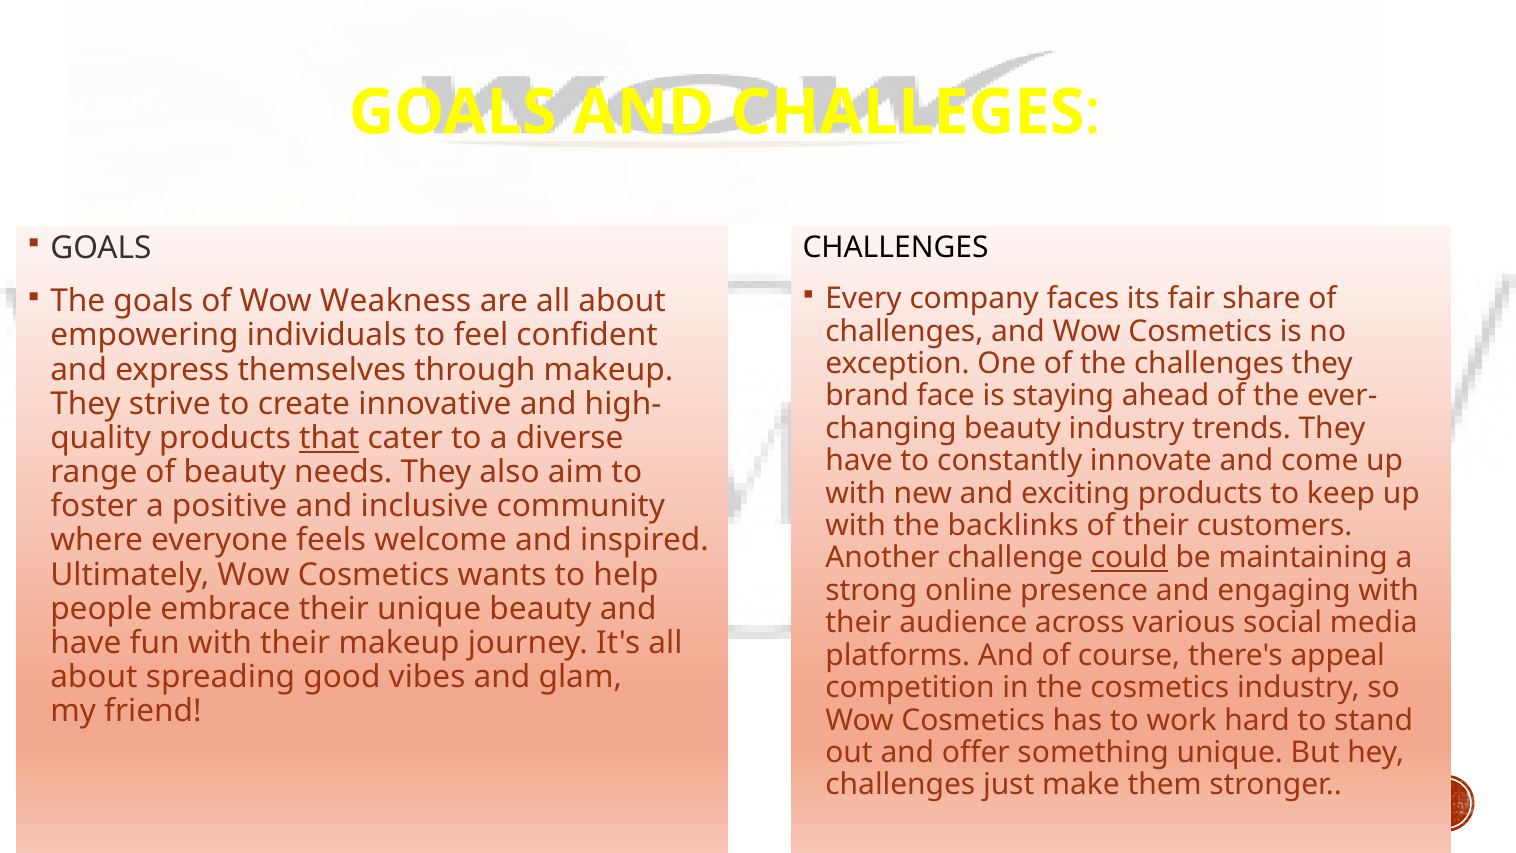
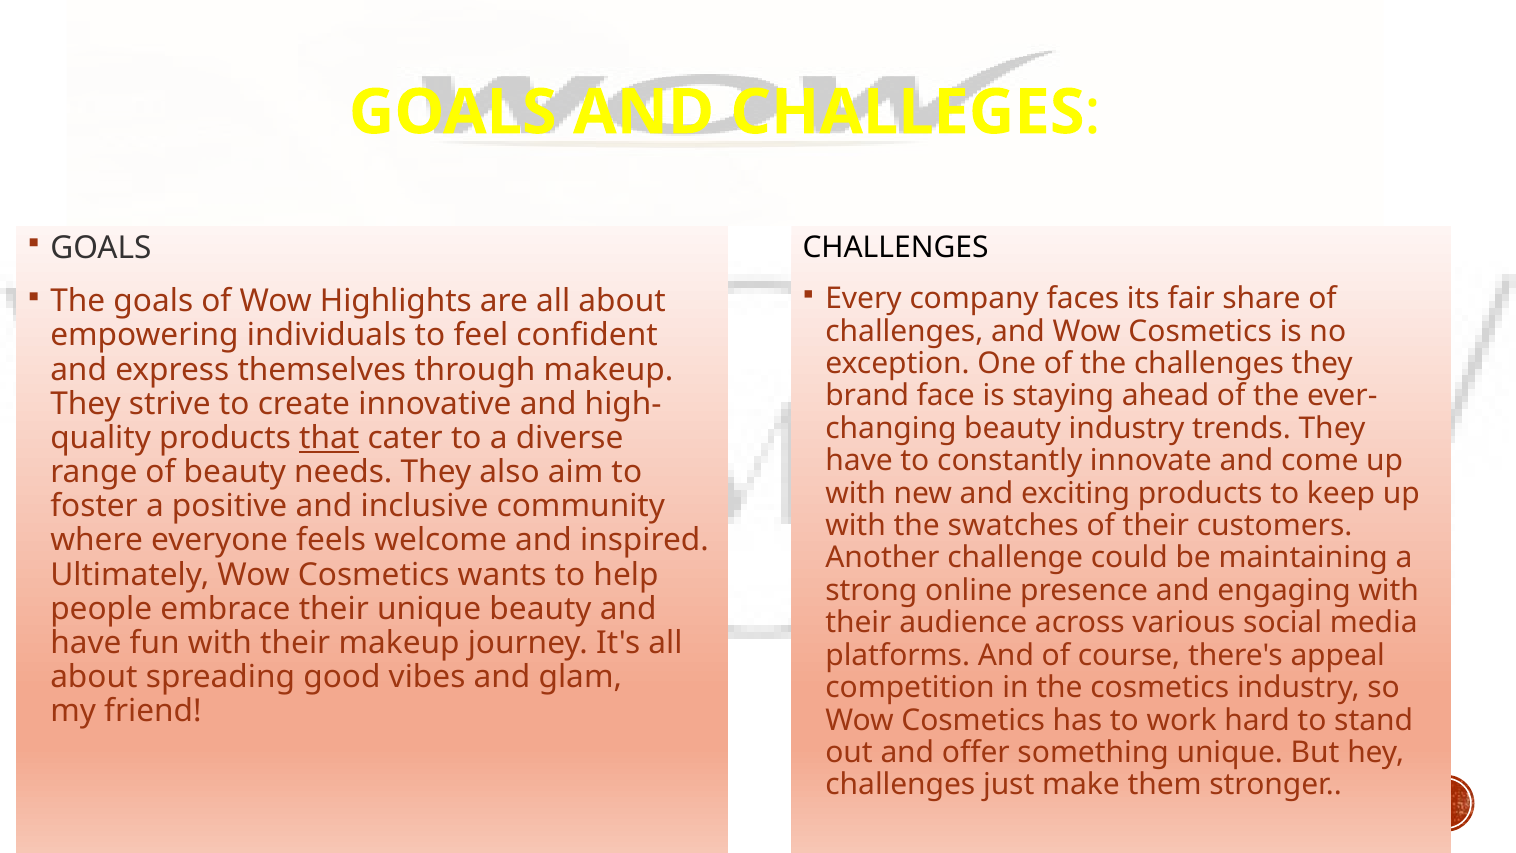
Weakness: Weakness -> Highlights
backlinks: backlinks -> swatches
could underline: present -> none
